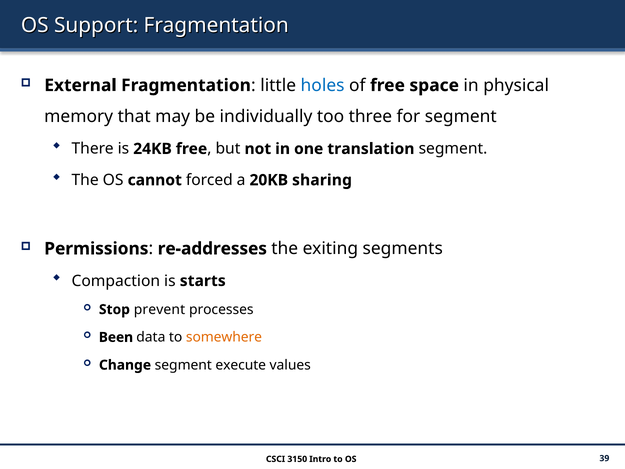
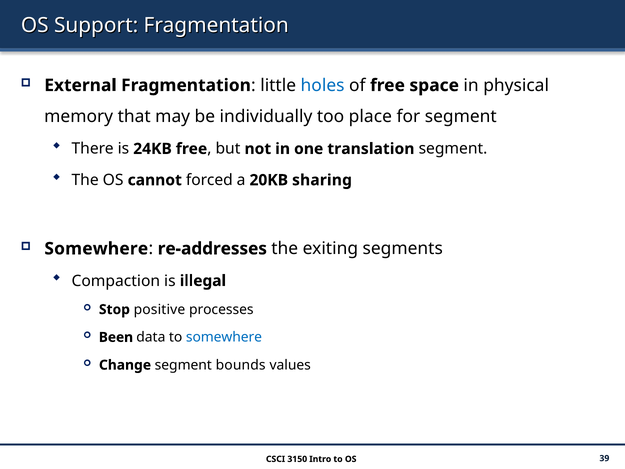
three: three -> place
Permissions at (96, 249): Permissions -> Somewhere
starts: starts -> illegal
prevent: prevent -> positive
somewhere at (224, 337) colour: orange -> blue
execute: execute -> bounds
